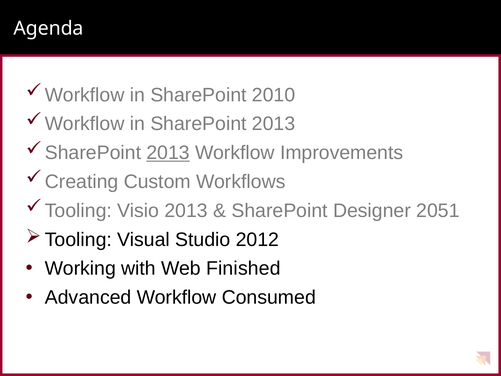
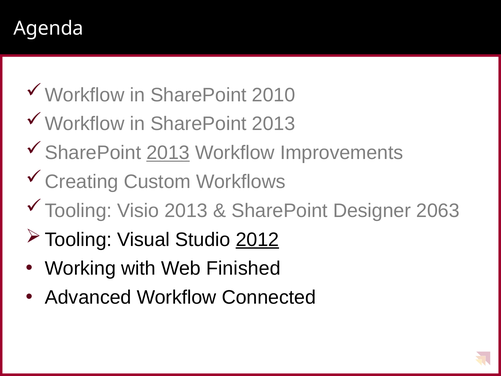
2051: 2051 -> 2063
2012 underline: none -> present
Consumed: Consumed -> Connected
